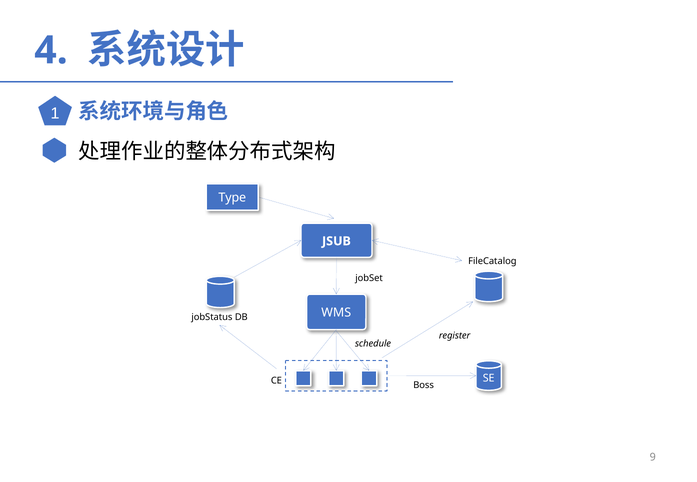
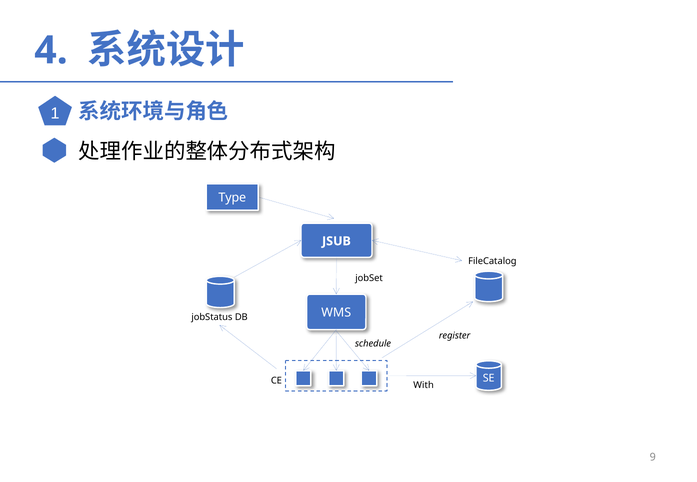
Boss: Boss -> With
